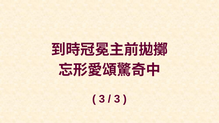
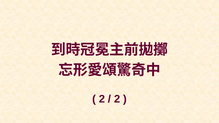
3 at (102, 99): 3 -> 2
3 at (117, 99): 3 -> 2
